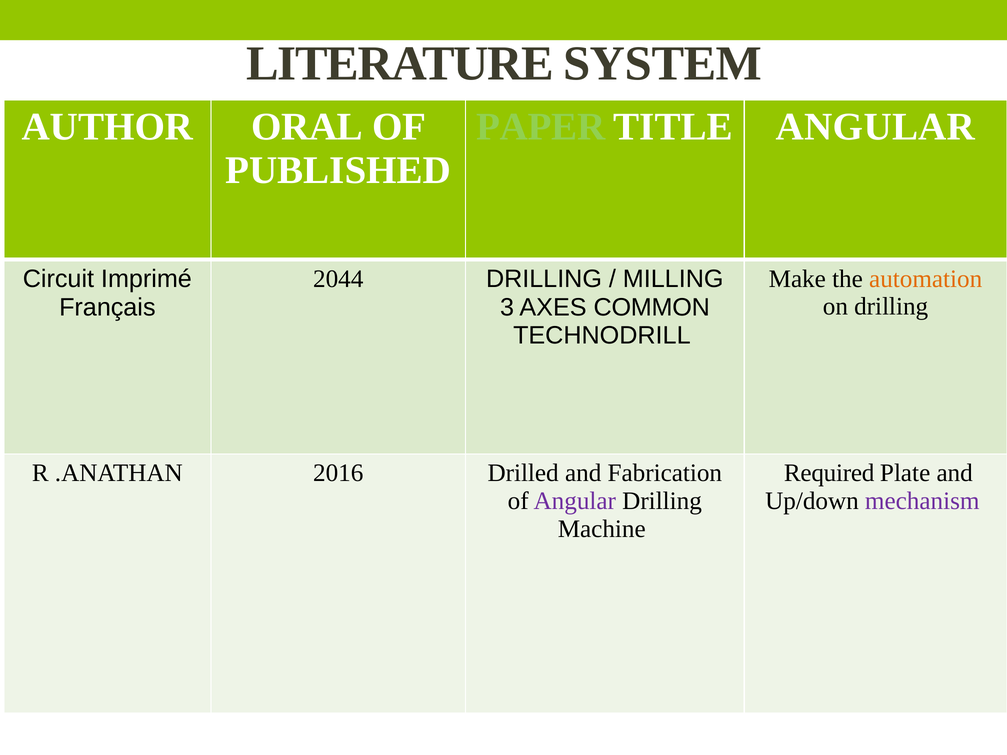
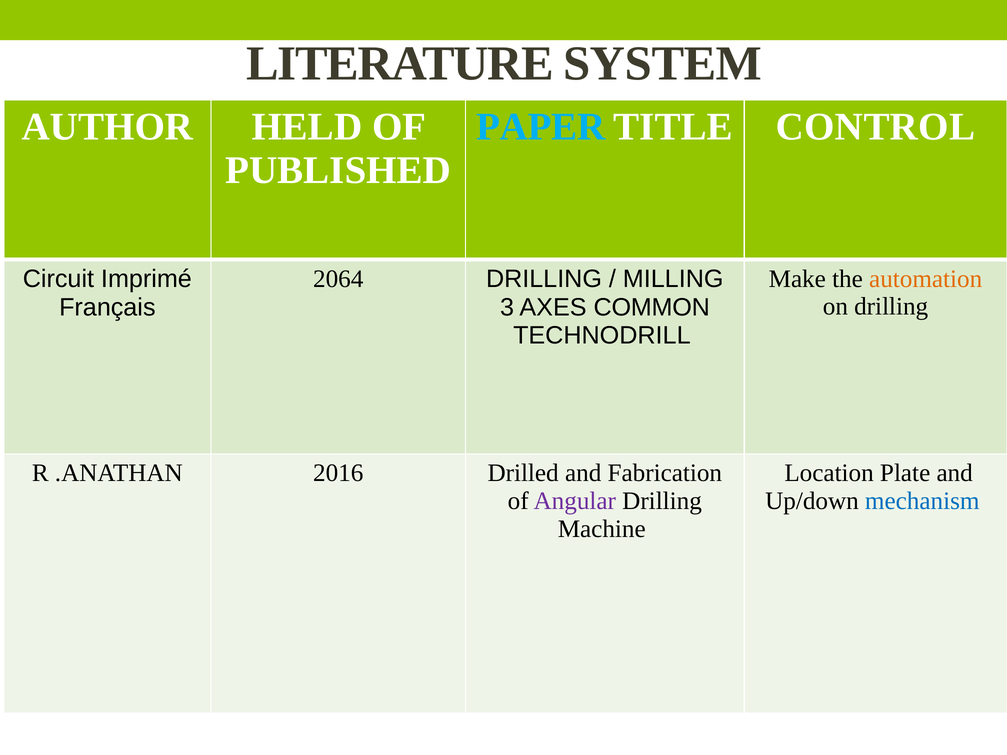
ORAL: ORAL -> HELD
PAPER colour: light green -> light blue
TITLE ANGULAR: ANGULAR -> CONTROL
2044: 2044 -> 2064
Required: Required -> Location
mechanism colour: purple -> blue
